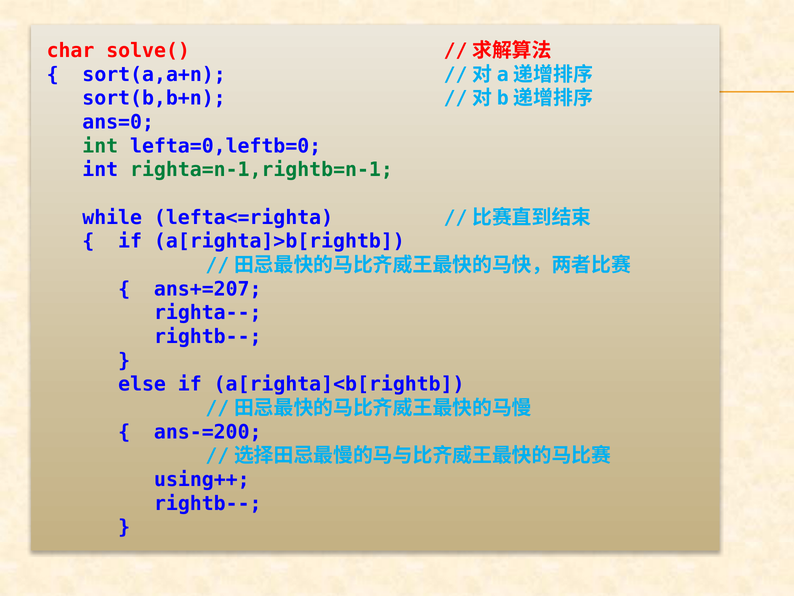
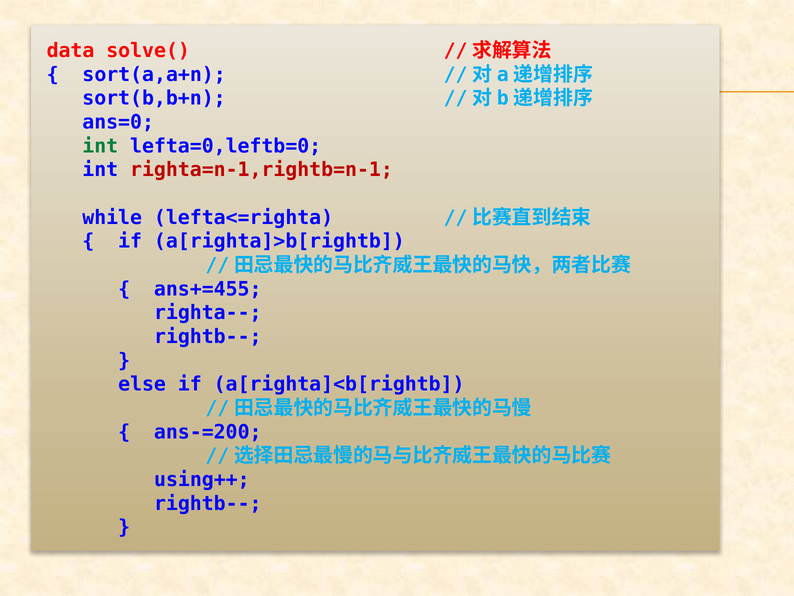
char: char -> data
righta=n-1,rightb=n-1 colour: green -> red
ans+=207: ans+=207 -> ans+=455
